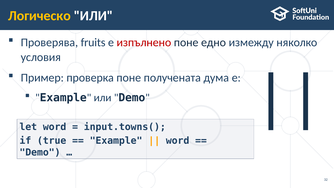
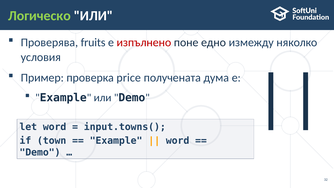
Логическо colour: yellow -> light green
проверка поне: поне -> price
true: true -> town
